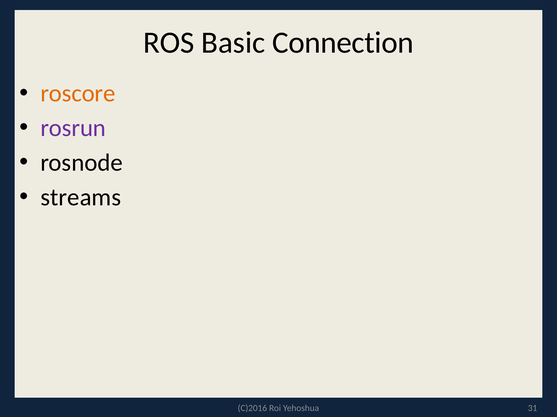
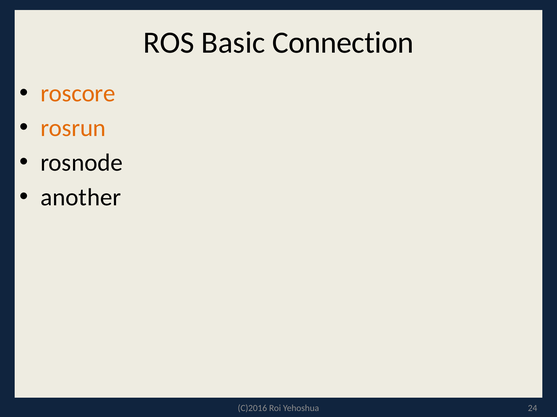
rosrun colour: purple -> orange
streams: streams -> another
31: 31 -> 24
